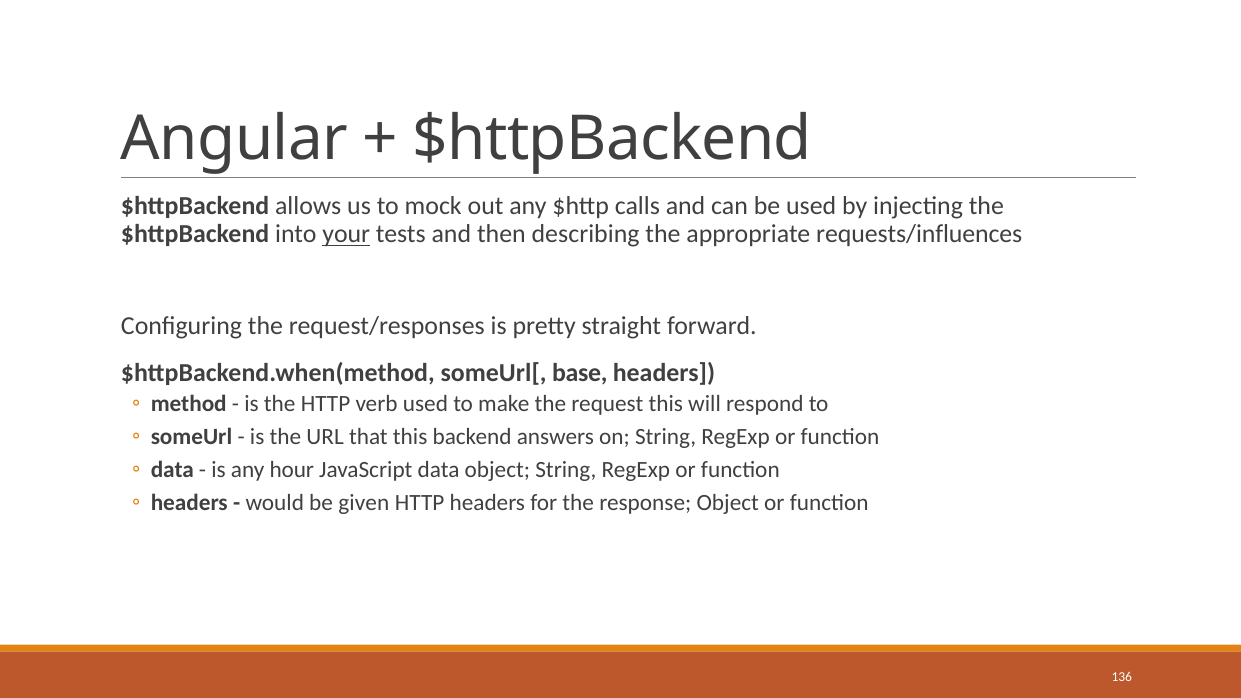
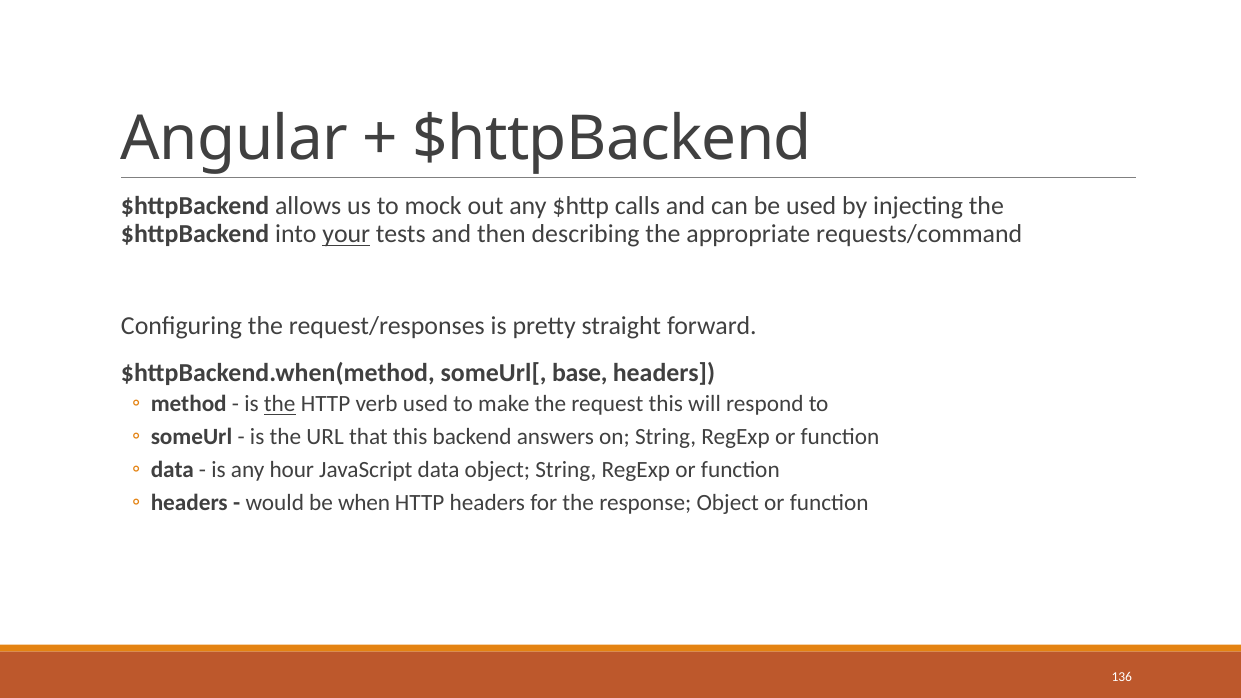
requests/influences: requests/influences -> requests/command
the at (280, 404) underline: none -> present
given: given -> when
